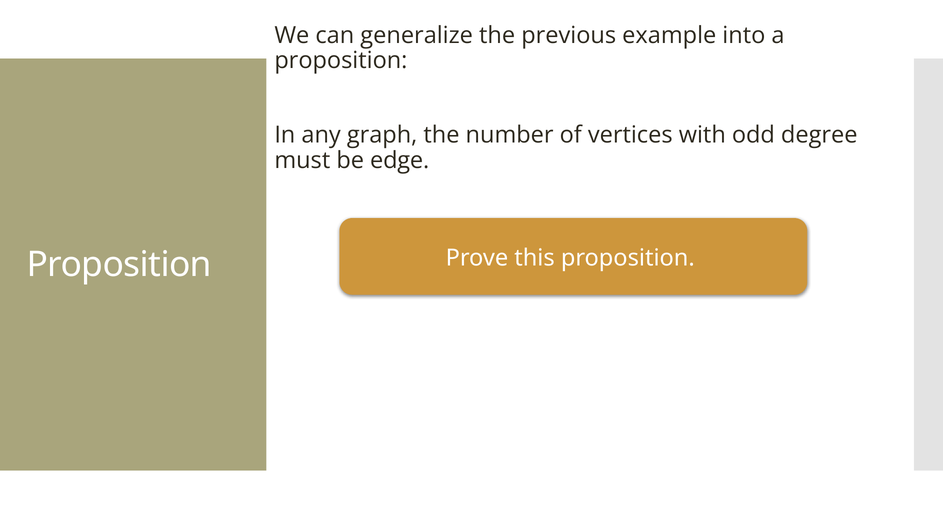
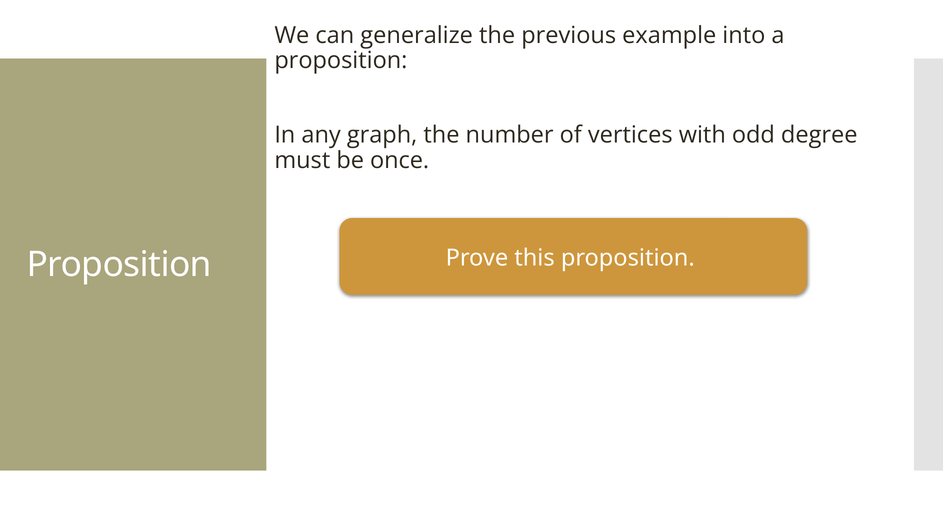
edge: edge -> once
